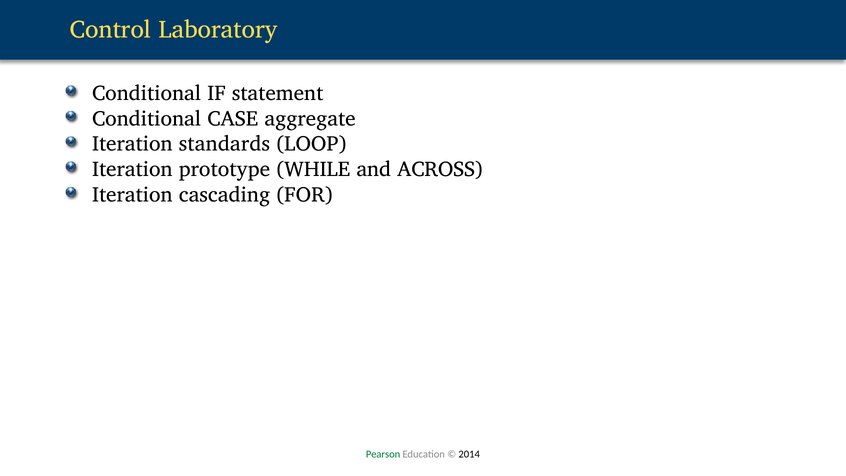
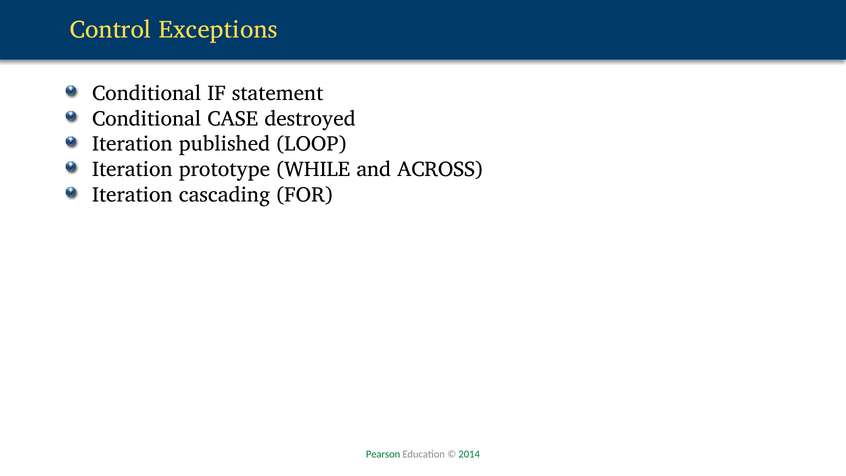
Laboratory: Laboratory -> Exceptions
aggregate: aggregate -> destroyed
standards: standards -> published
2014 colour: black -> green
